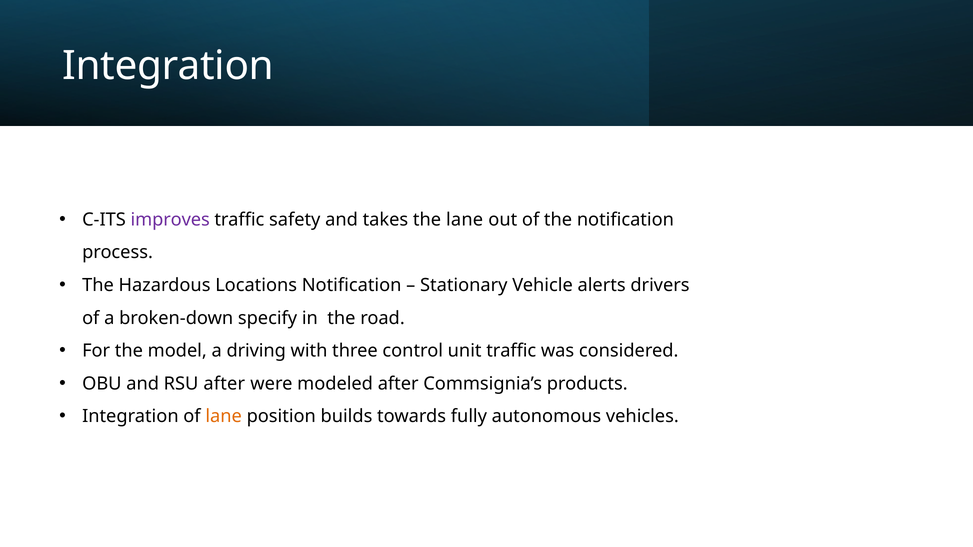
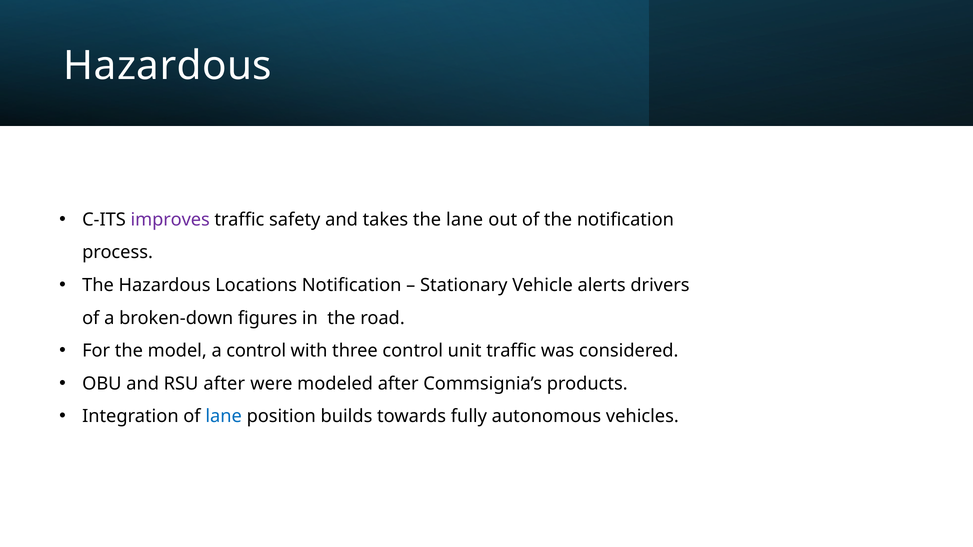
Integration at (168, 66): Integration -> Hazardous
specify: specify -> figures
a driving: driving -> control
lane at (224, 417) colour: orange -> blue
